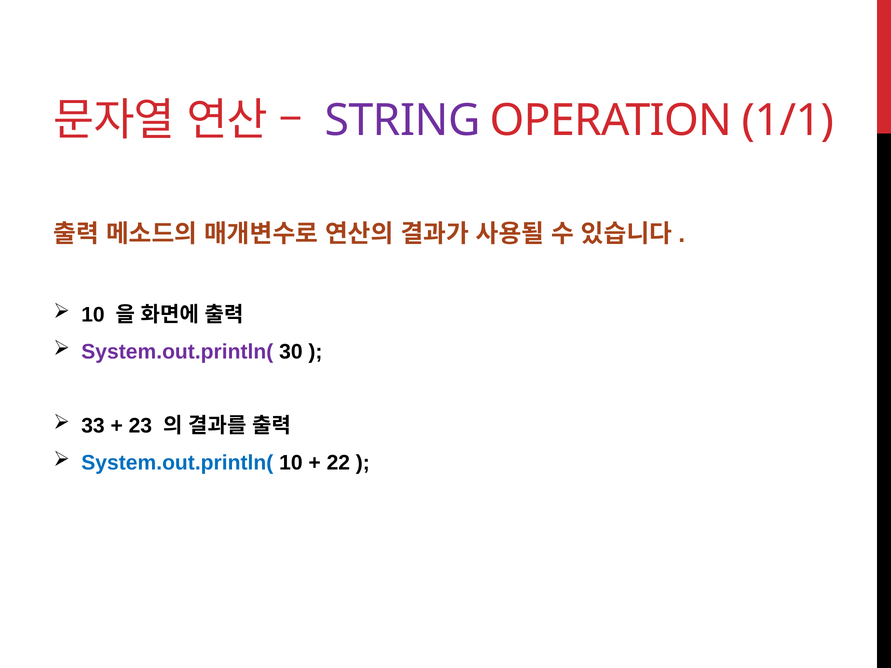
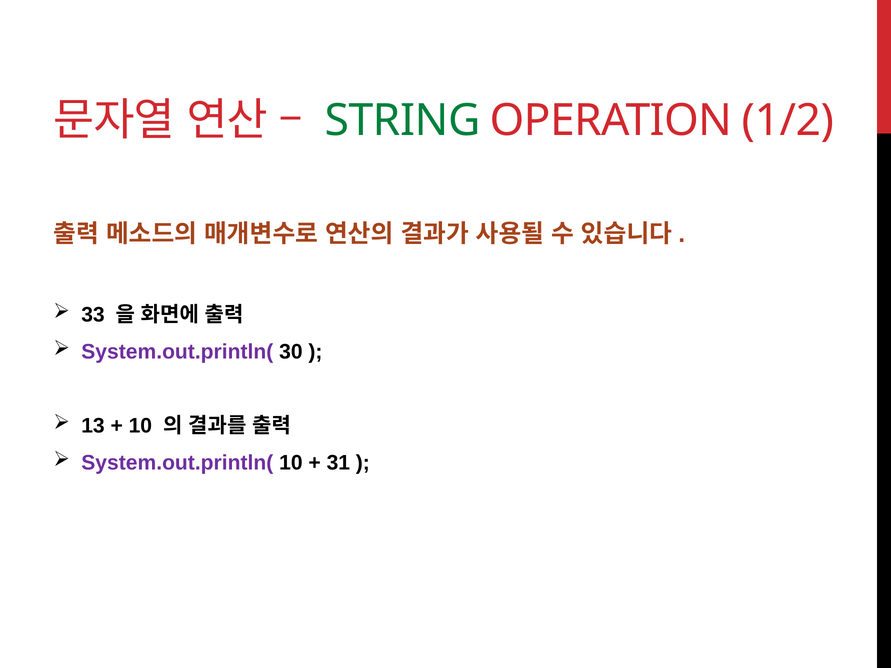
STRING colour: purple -> green
1/1: 1/1 -> 1/2
10 at (93, 315): 10 -> 33
33: 33 -> 13
23 at (140, 426): 23 -> 10
System.out.println( at (177, 463) colour: blue -> purple
22: 22 -> 31
